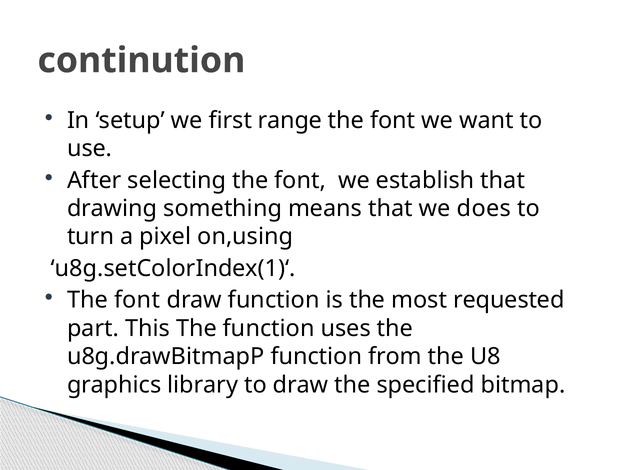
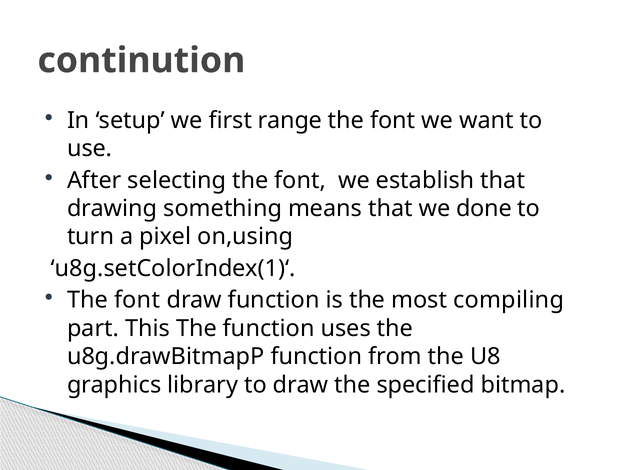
does: does -> done
requested: requested -> compiling
